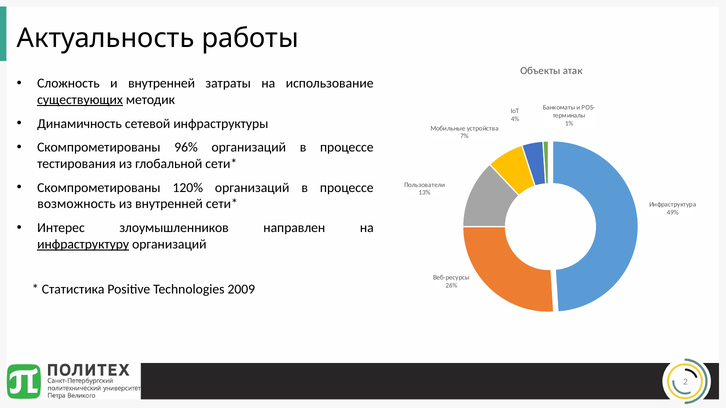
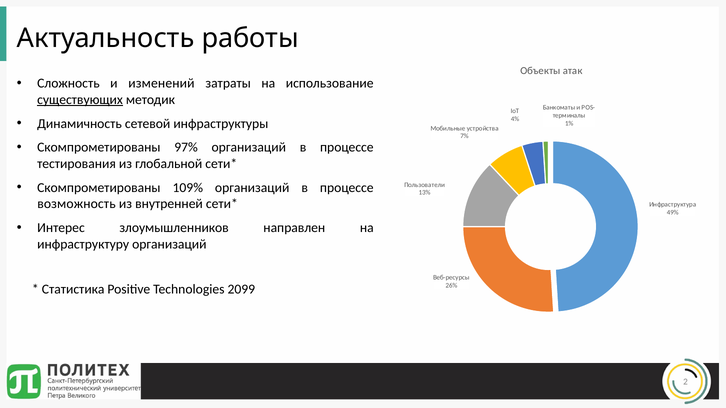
и внутренней: внутренней -> изменений
96%: 96% -> 97%
120%: 120% -> 109%
инфраструктуру underline: present -> none
2009: 2009 -> 2099
